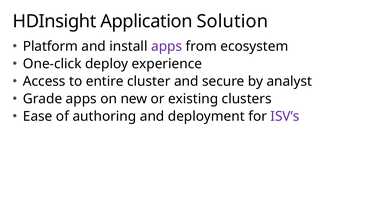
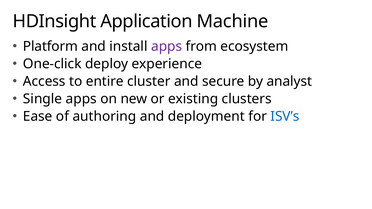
Solution: Solution -> Machine
Grade: Grade -> Single
ISV’s colour: purple -> blue
